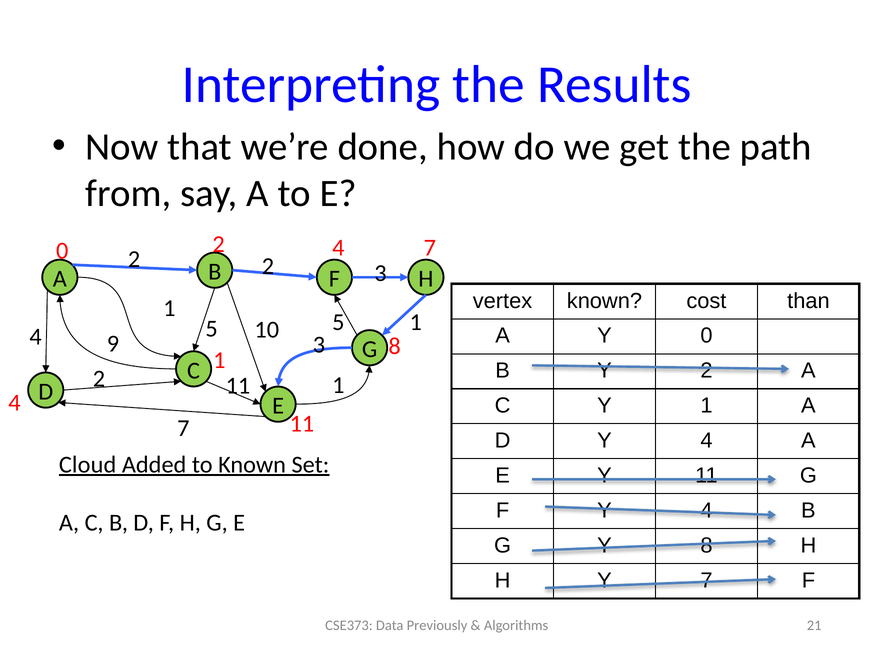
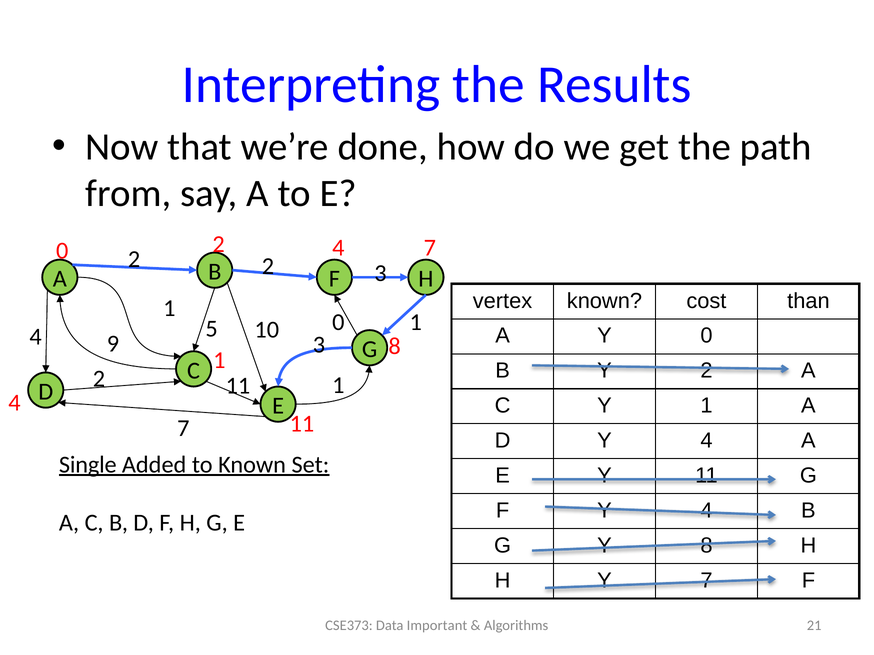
10 5: 5 -> 0
Cloud: Cloud -> Single
Previously: Previously -> Important
